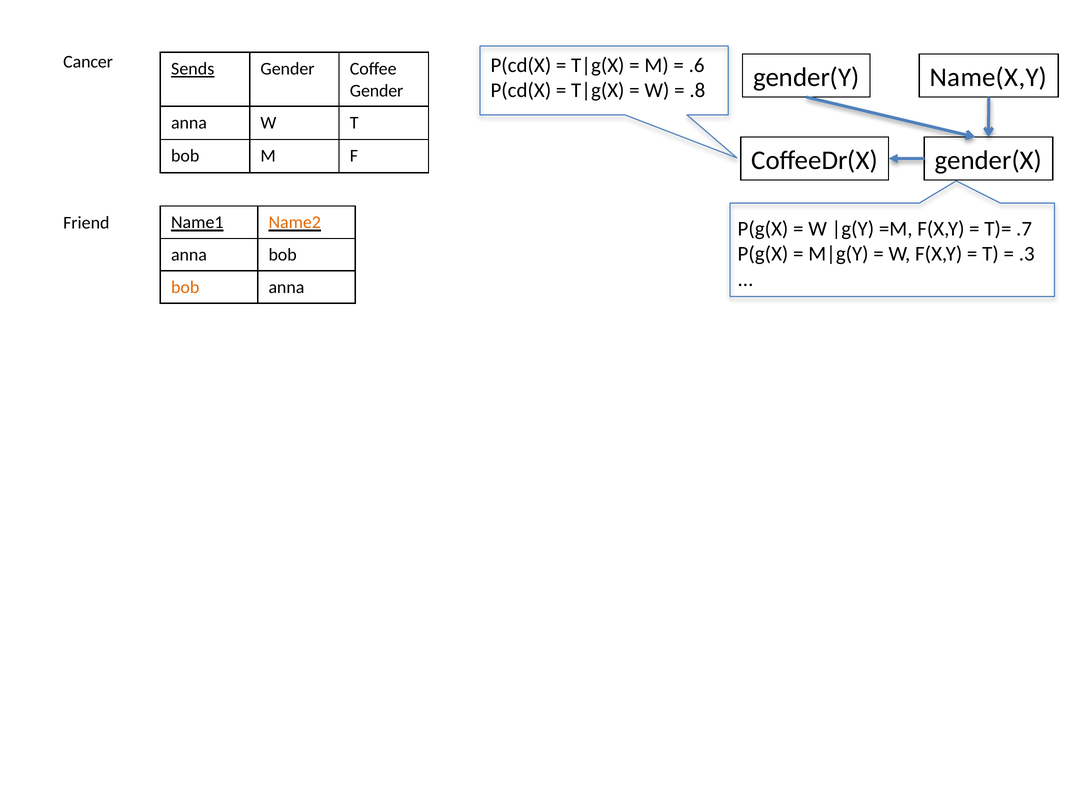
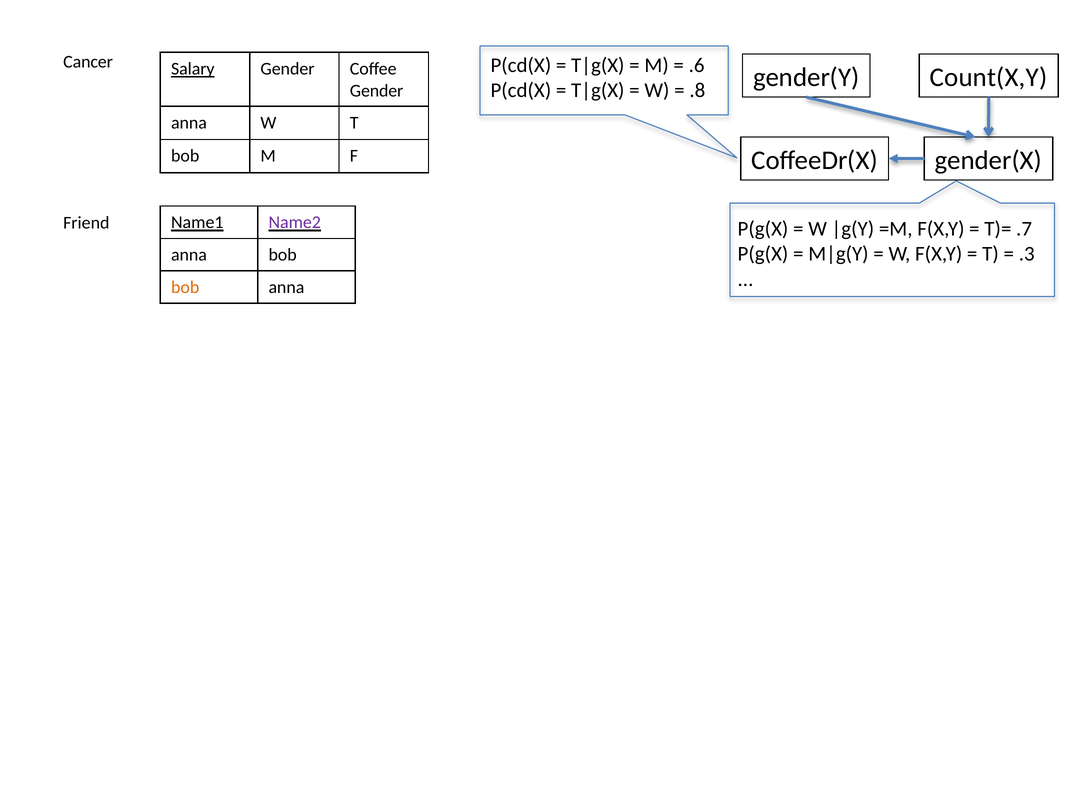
Sends: Sends -> Salary
Name(X,Y: Name(X,Y -> Count(X,Y
Name2 colour: orange -> purple
